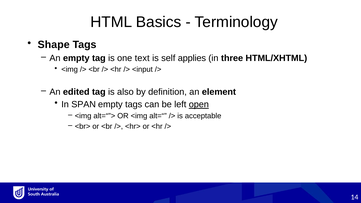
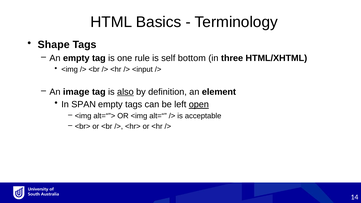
text: text -> rule
applies: applies -> bottom
edited: edited -> image
also underline: none -> present
